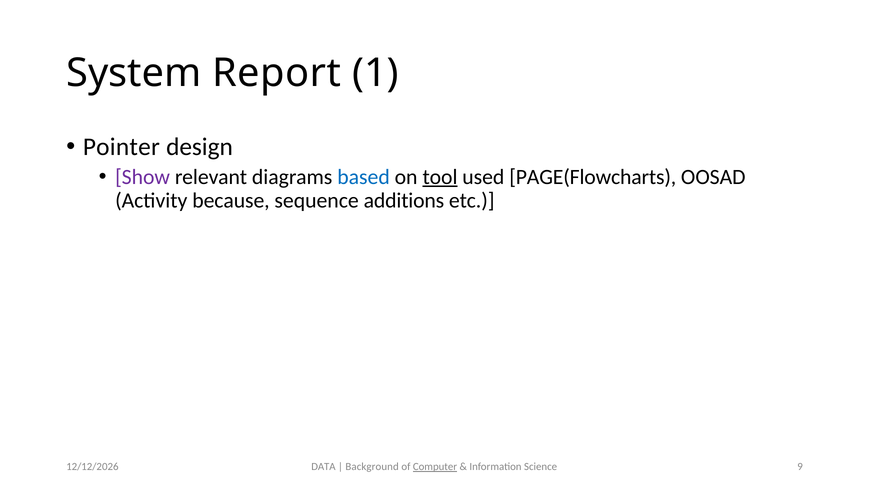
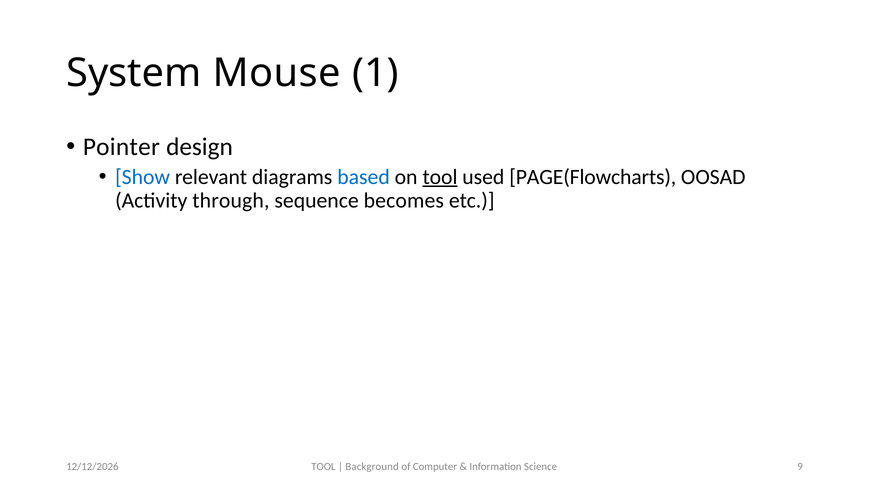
Report: Report -> Mouse
Show colour: purple -> blue
because: because -> through
additions: additions -> becomes
DATA at (323, 467): DATA -> TOOL
Computer underline: present -> none
